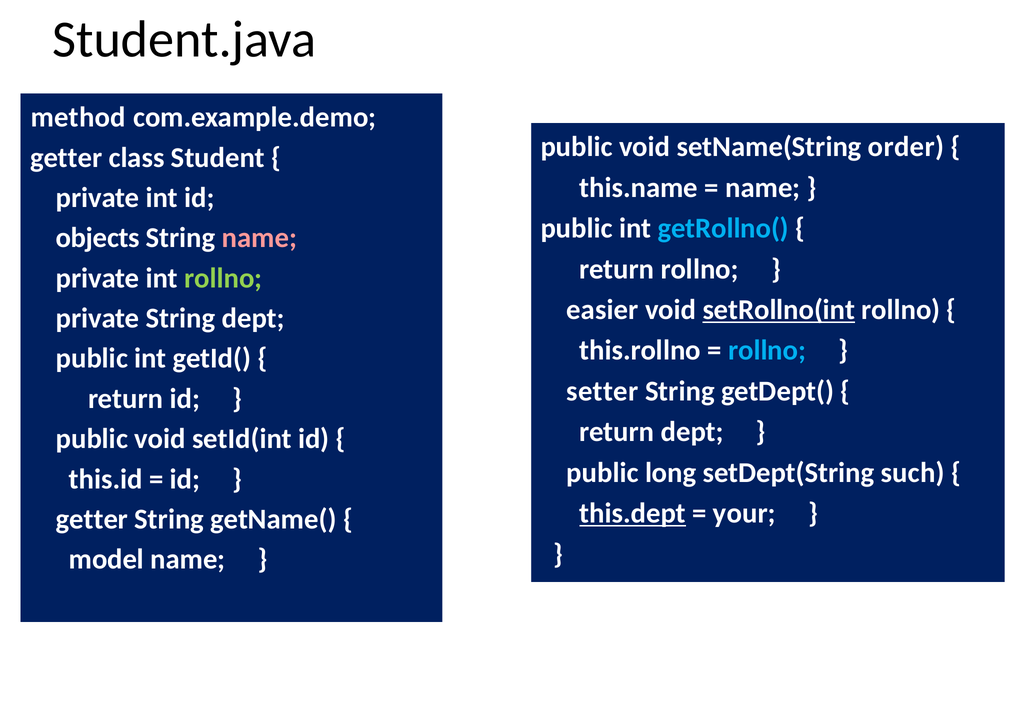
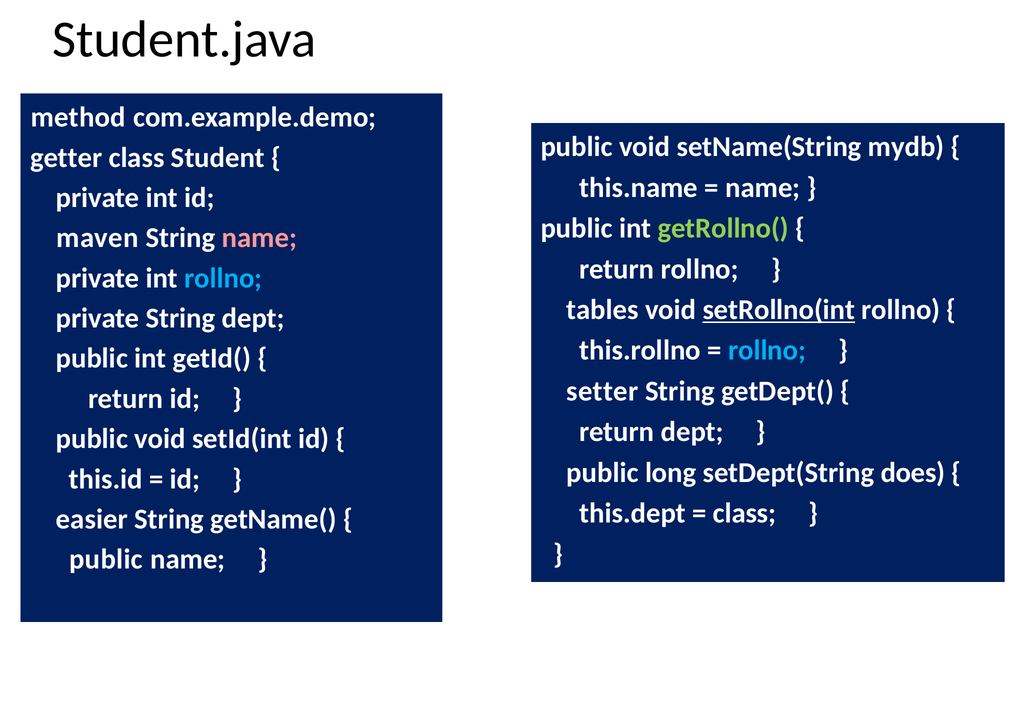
order: order -> mydb
getRollno( colour: light blue -> light green
objects: objects -> maven
rollno at (223, 278) colour: light green -> light blue
easier: easier -> tables
such: such -> does
this.dept underline: present -> none
your at (744, 513): your -> class
getter at (92, 519): getter -> easier
model at (106, 559): model -> public
